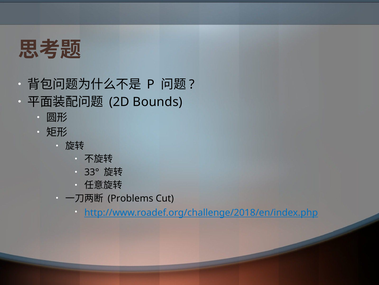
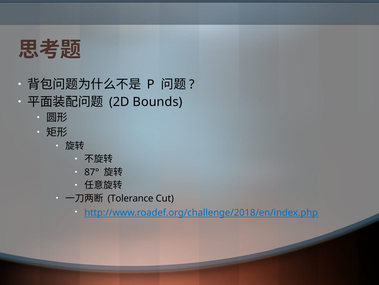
33°: 33° -> 87°
Problems: Problems -> Tolerance
